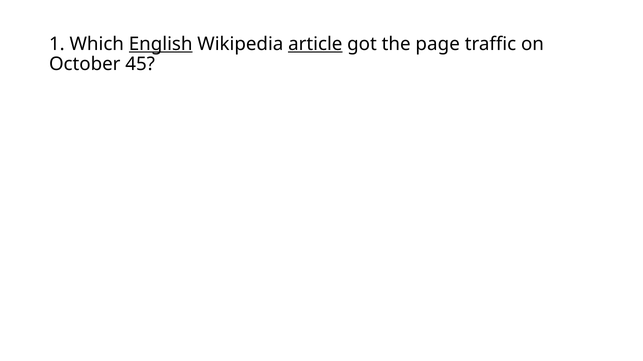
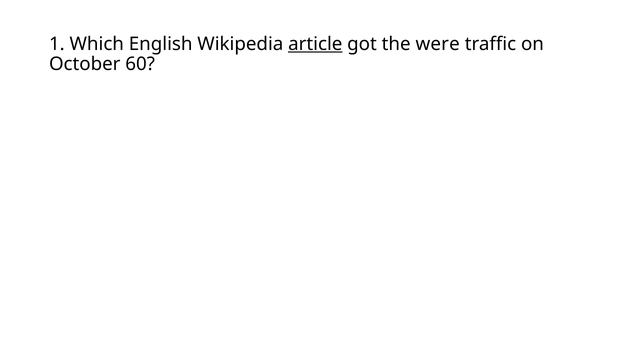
English underline: present -> none
page: page -> were
45: 45 -> 60
